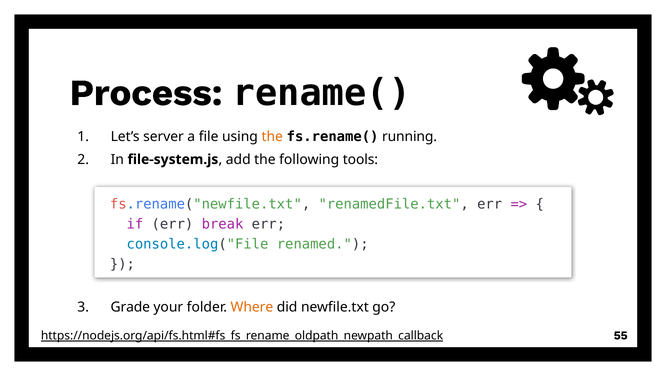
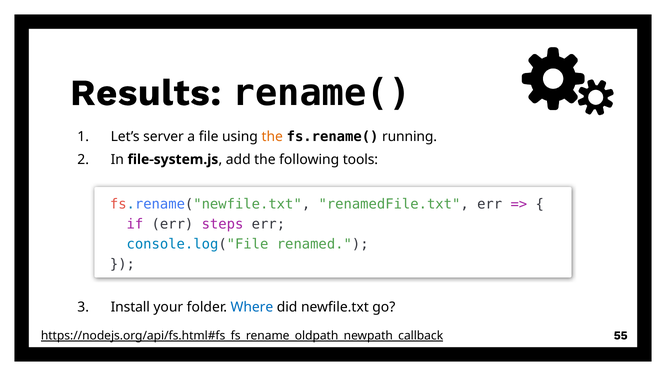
Process: Process -> Results
break: break -> steps
Grade: Grade -> Install
Where colour: orange -> blue
